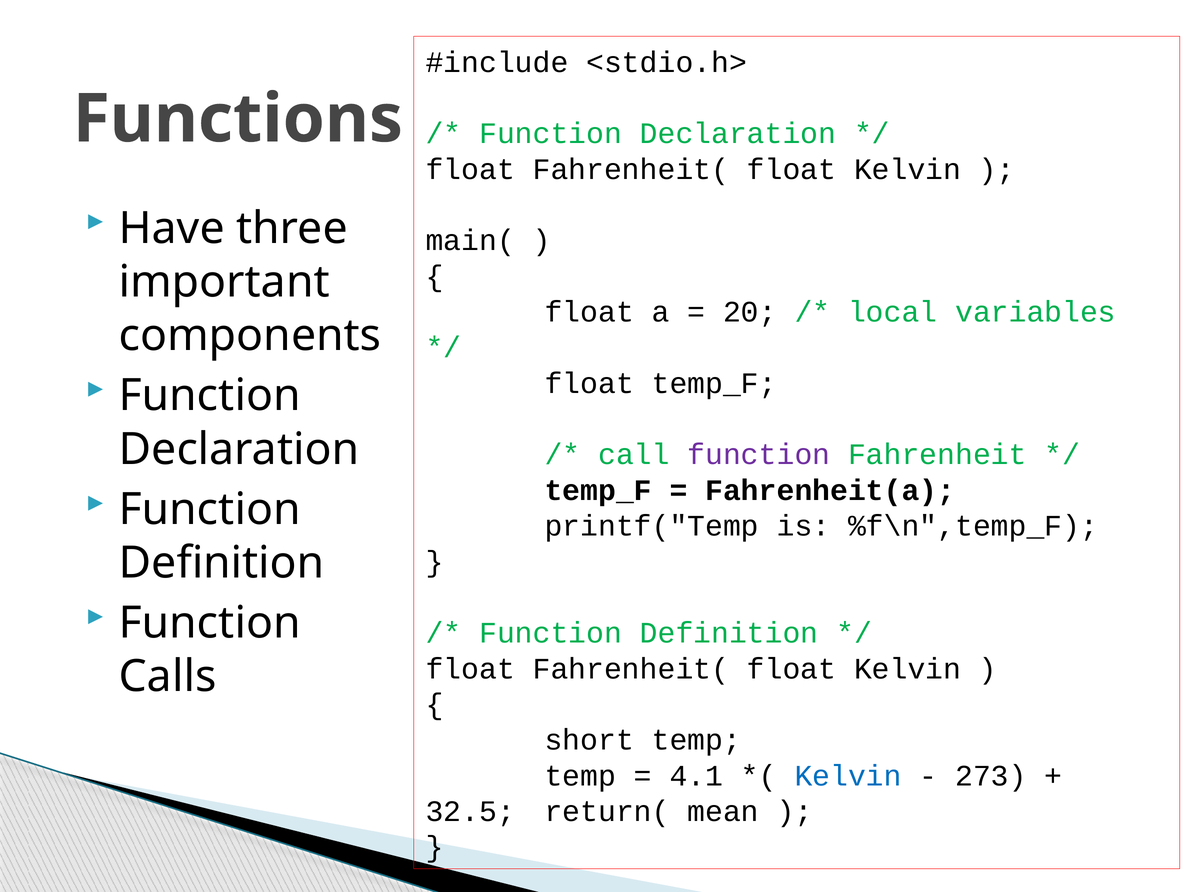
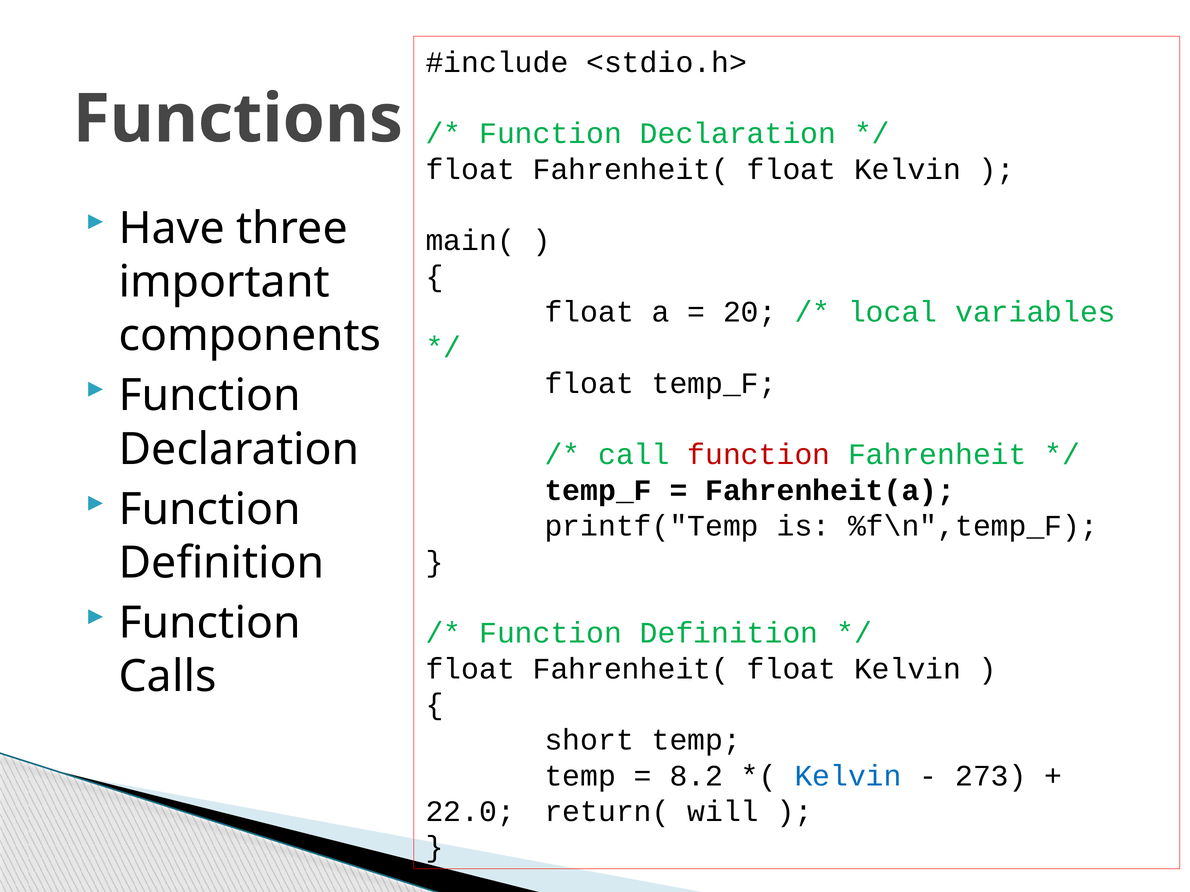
function at (759, 455) colour: purple -> red
4.1: 4.1 -> 8.2
32.5: 32.5 -> 22.0
mean: mean -> will
